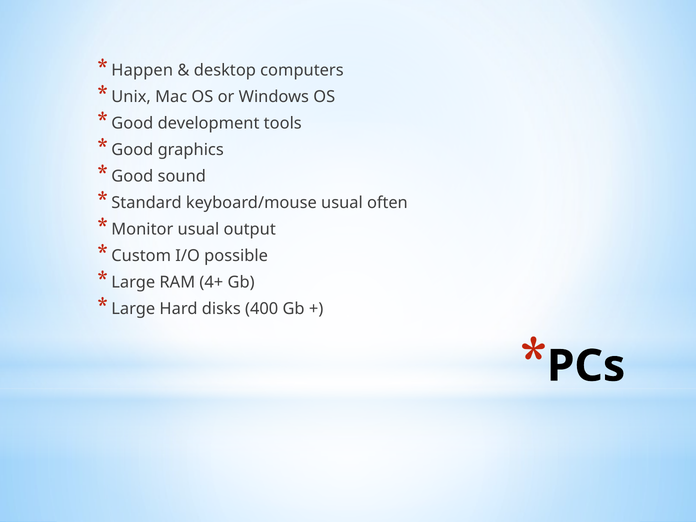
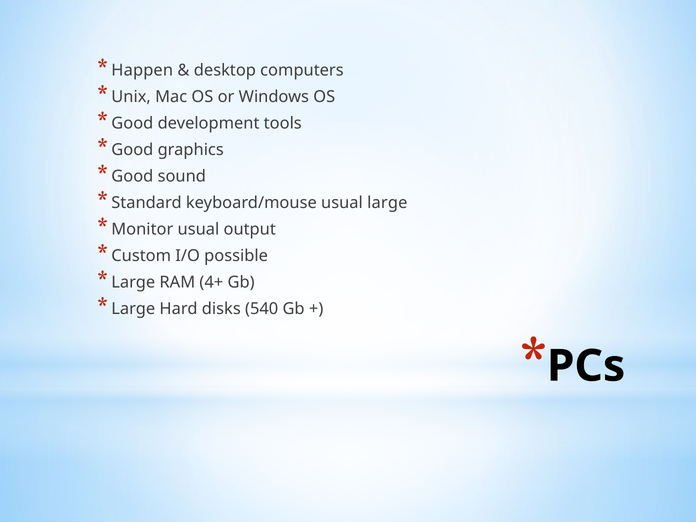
usual often: often -> large
400: 400 -> 540
